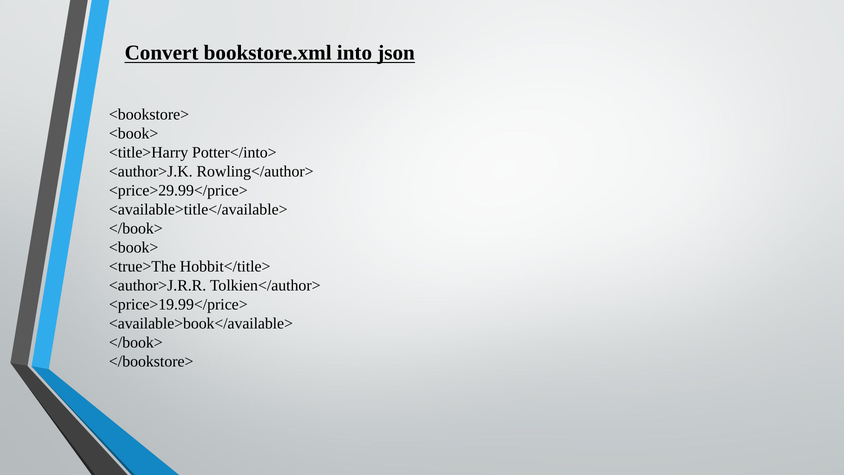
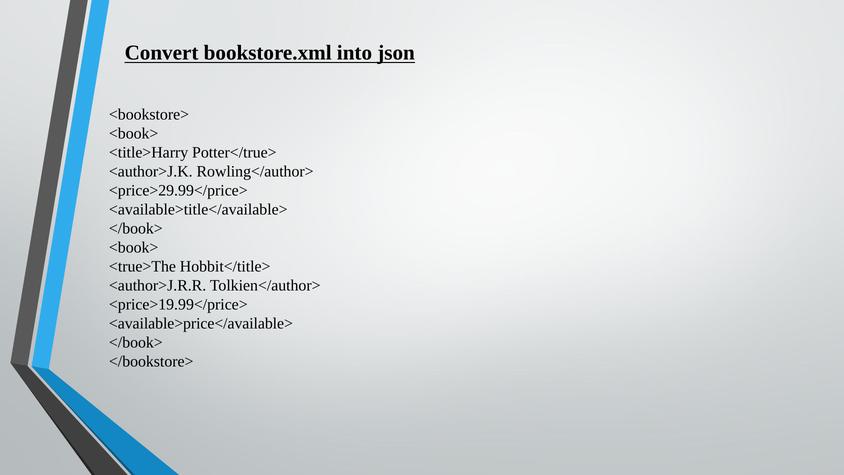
Potter</into>: Potter</into> -> Potter</true>
<available>book</available>: <available>book</available> -> <available>price</available>
